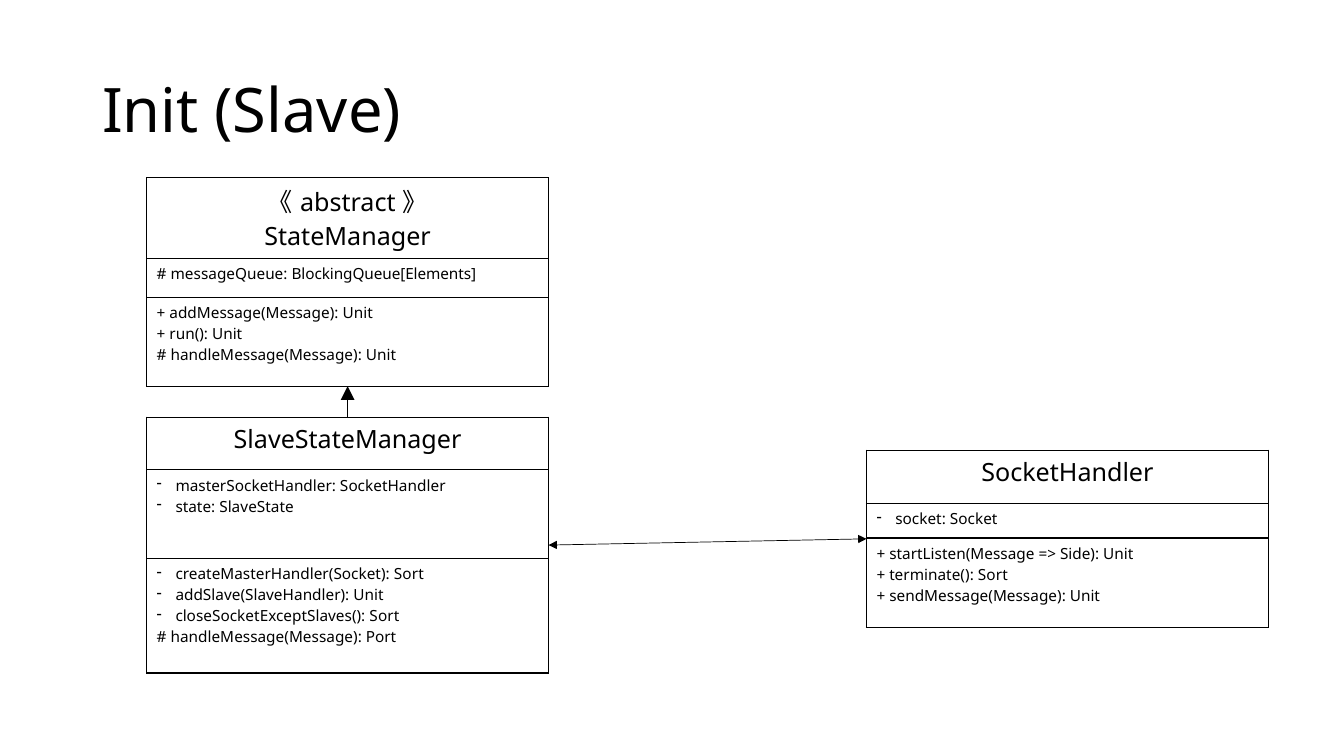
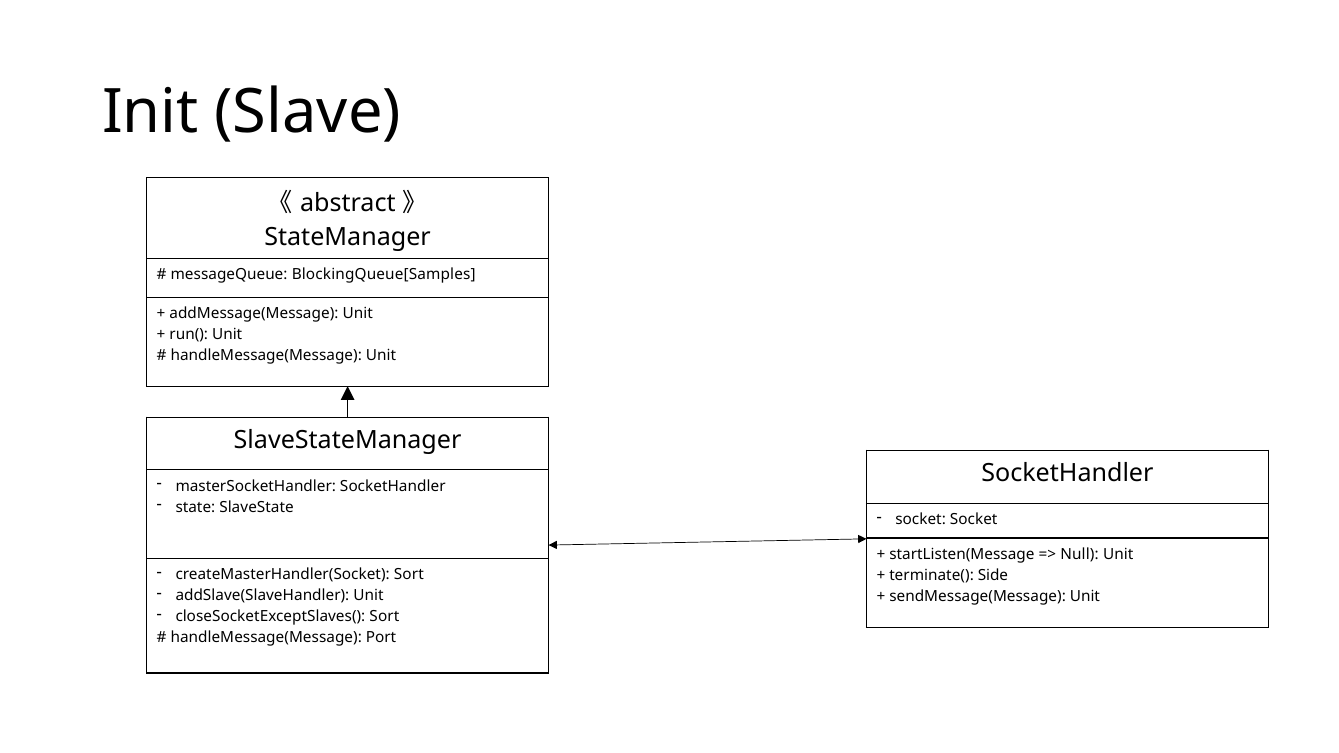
BlockingQueue[Elements: BlockingQueue[Elements -> BlockingQueue[Samples
Side: Side -> Null
terminate( Sort: Sort -> Side
